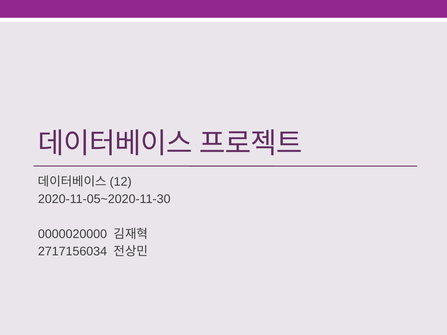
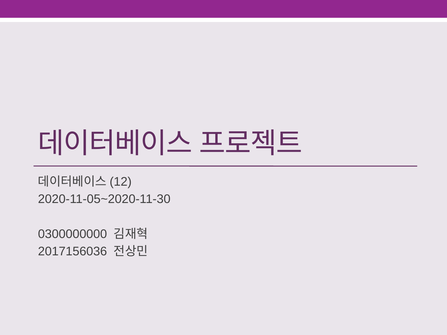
0000020000: 0000020000 -> 0300000000
2717156034: 2717156034 -> 2017156036
